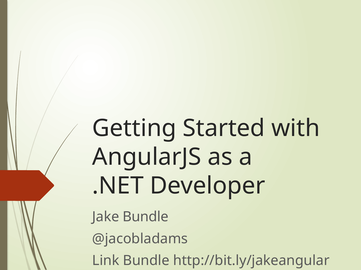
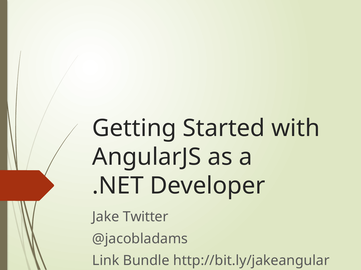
Jake Bundle: Bundle -> Twitter
